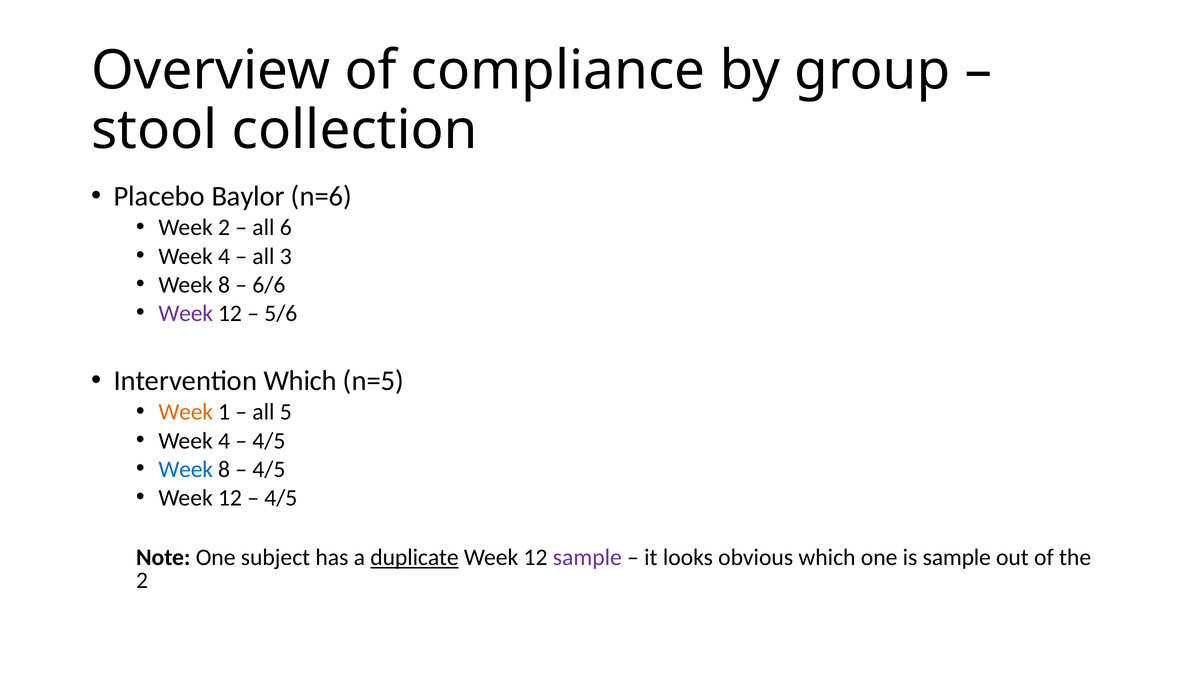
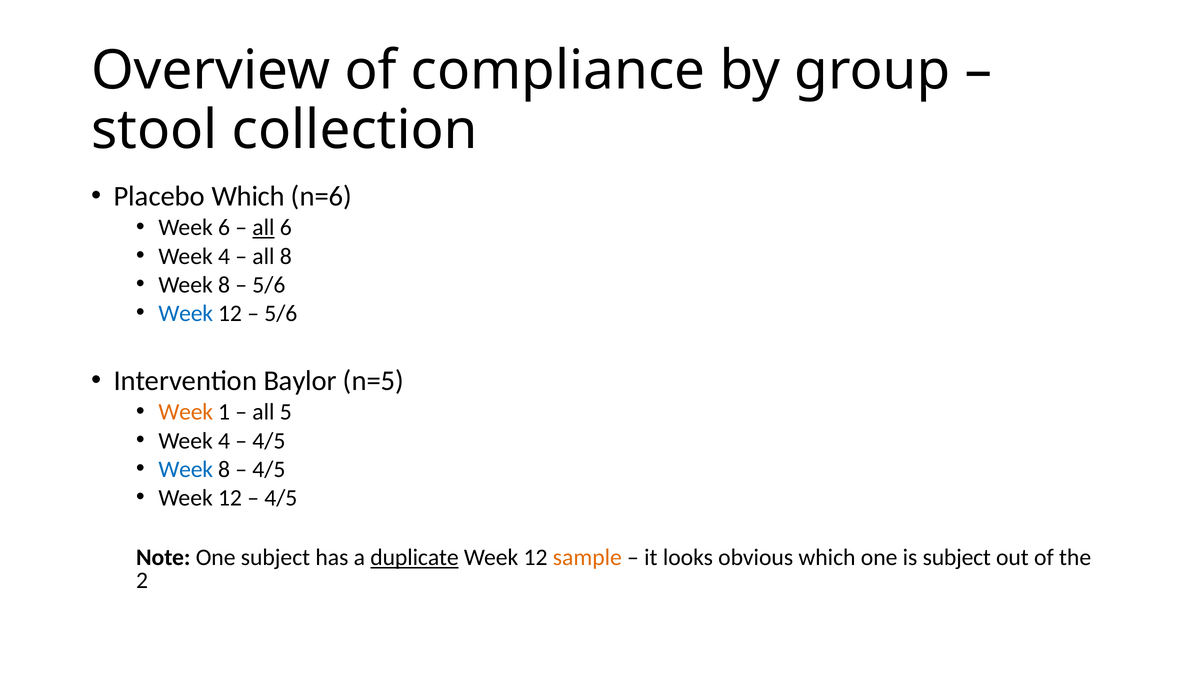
Placebo Baylor: Baylor -> Which
Week 2: 2 -> 6
all at (263, 228) underline: none -> present
all 3: 3 -> 8
6/6 at (269, 285): 6/6 -> 5/6
Week at (186, 313) colour: purple -> blue
Intervention Which: Which -> Baylor
sample at (587, 557) colour: purple -> orange
is sample: sample -> subject
